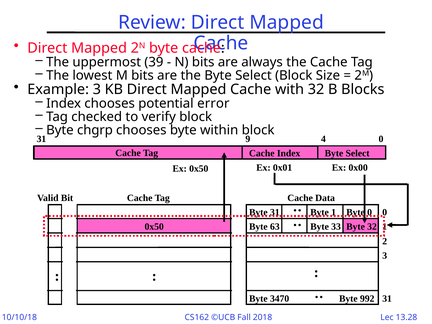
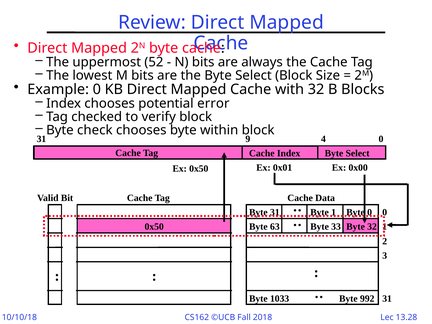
39: 39 -> 52
Example 3: 3 -> 0
chgrp: chgrp -> check
3470: 3470 -> 1033
